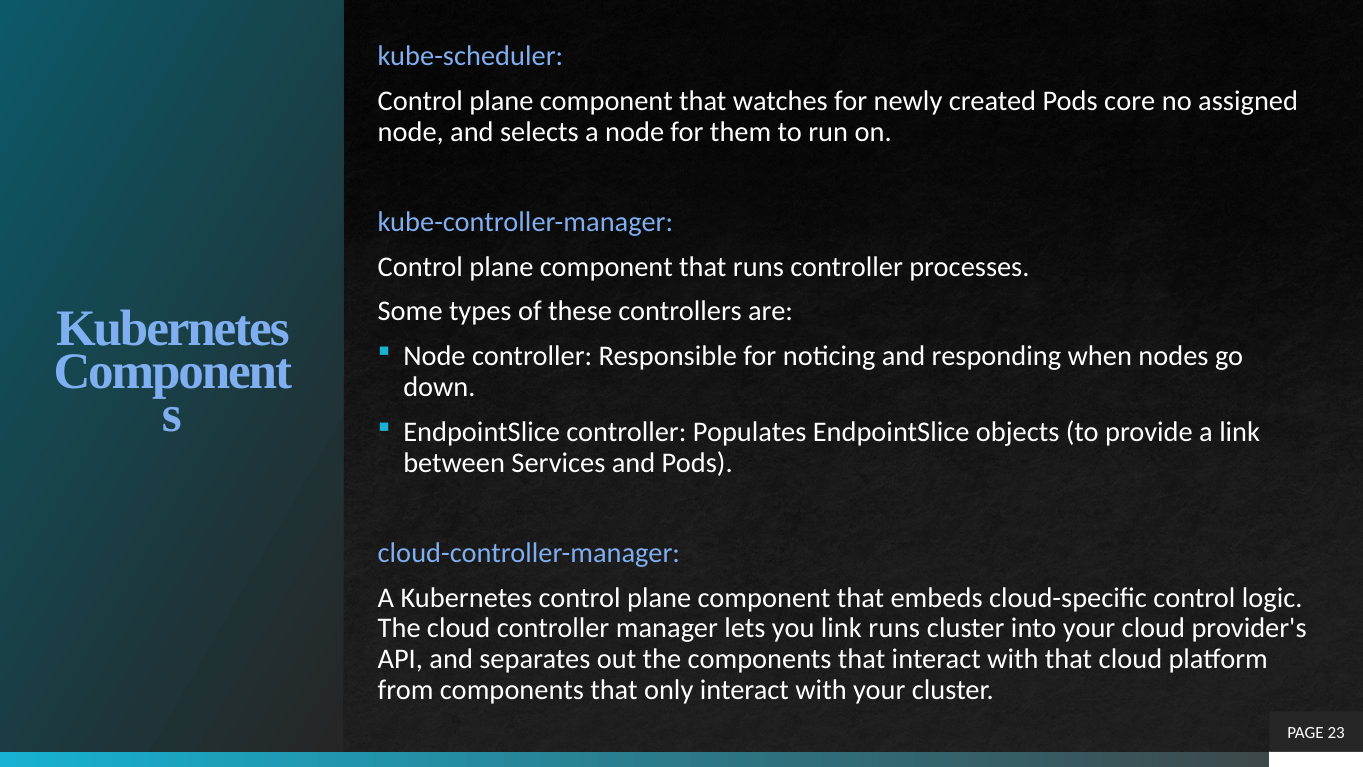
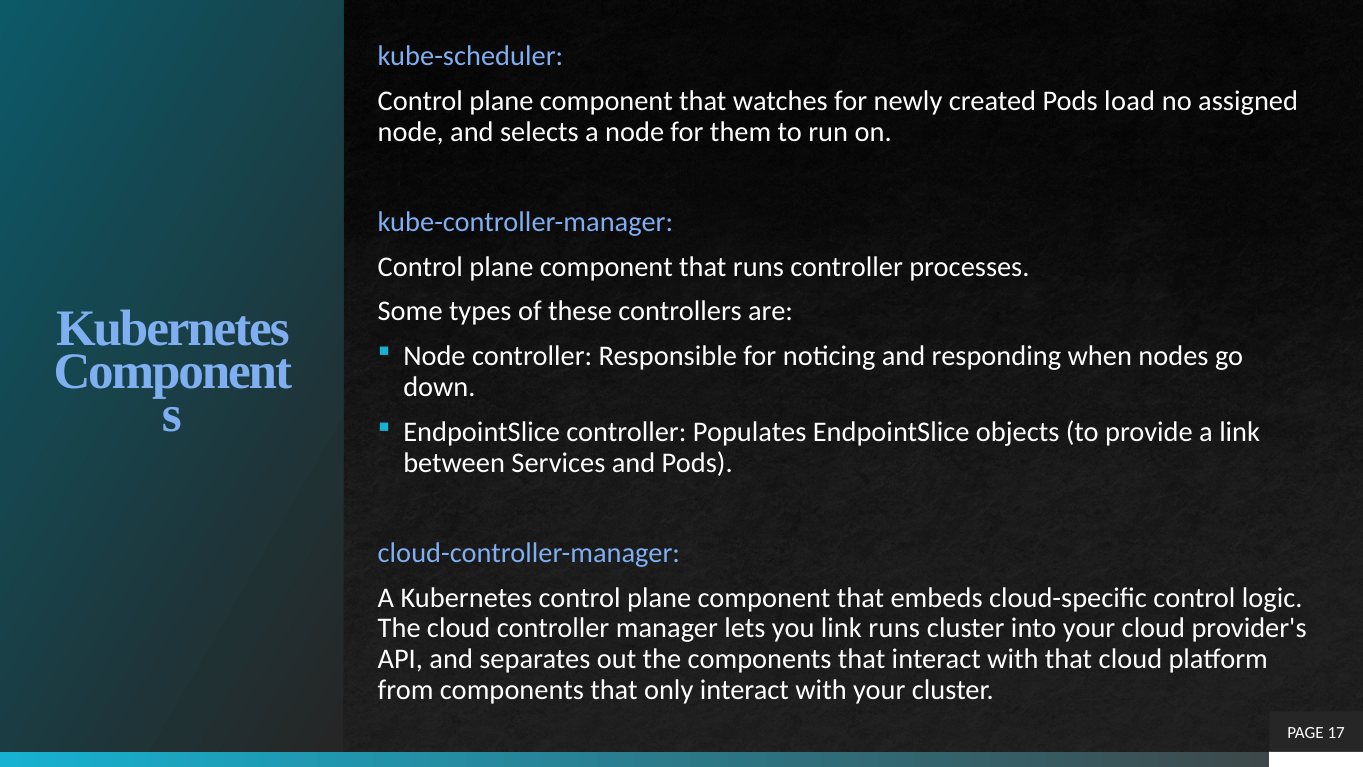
core: core -> load
23: 23 -> 17
